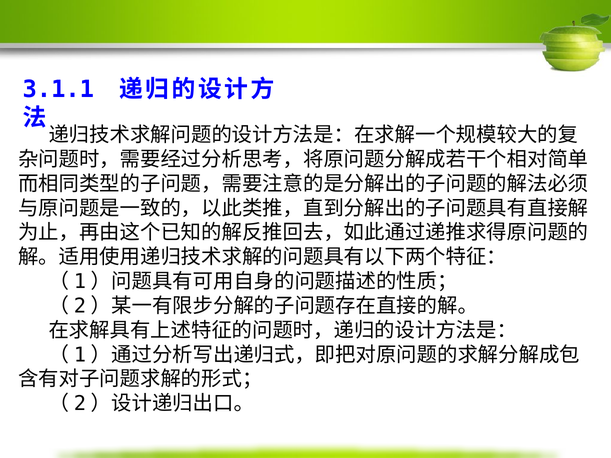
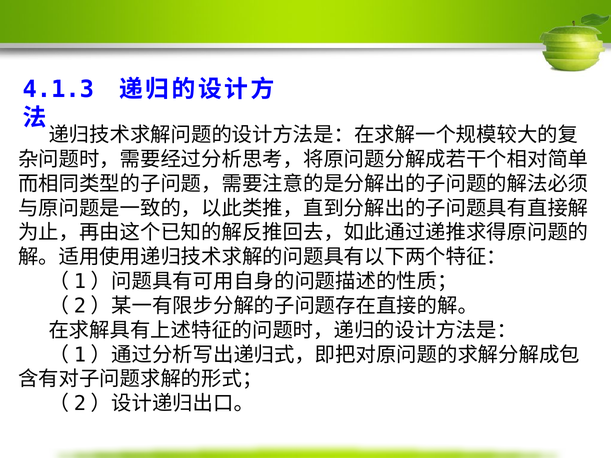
3.1.1: 3.1.1 -> 4.1.3
